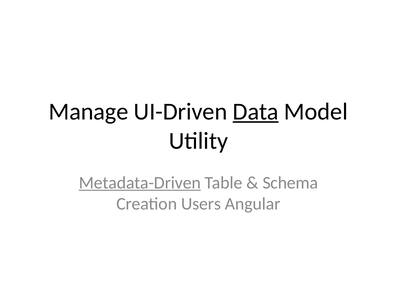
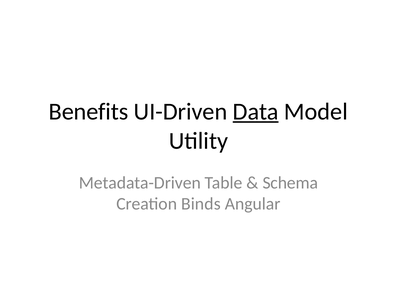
Manage: Manage -> Benefits
Metadata-Driven underline: present -> none
Users: Users -> Binds
